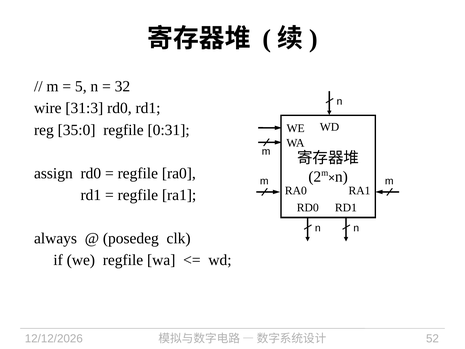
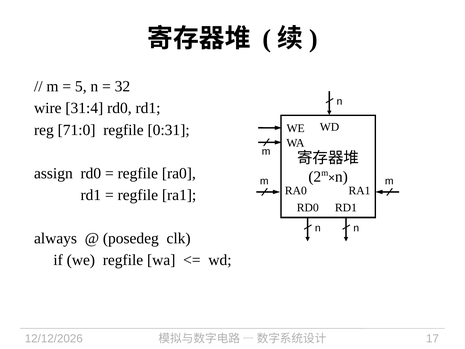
31:3: 31:3 -> 31:4
35:0: 35:0 -> 71:0
52: 52 -> 17
